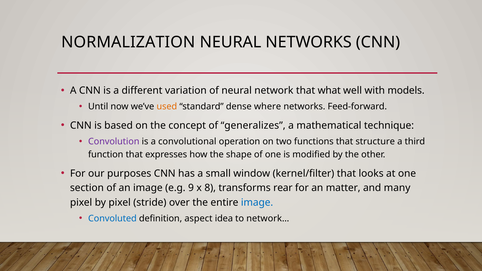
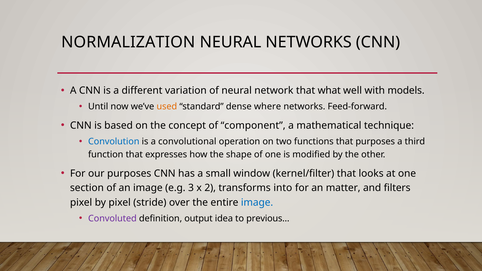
generalizes: generalizes -> component
Convolution colour: purple -> blue
that structure: structure -> purposes
9: 9 -> 3
8: 8 -> 2
rear: rear -> into
many: many -> filters
Convoluted colour: blue -> purple
aspect: aspect -> output
network…: network… -> previous…
